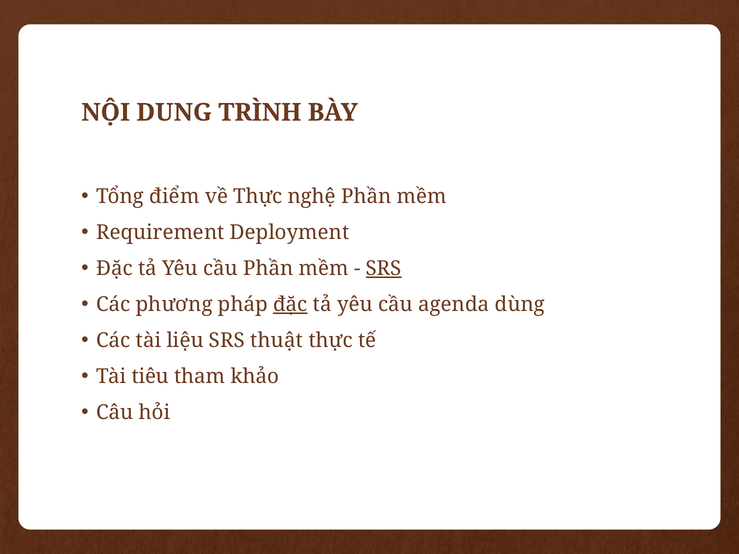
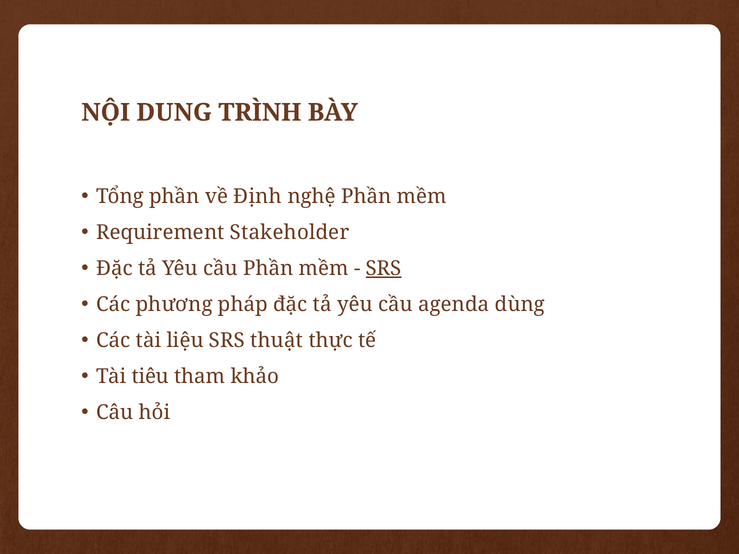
Tổng điểm: điểm -> phần
về Thực: Thực -> Định
Deployment: Deployment -> Stakeholder
đặc at (290, 305) underline: present -> none
